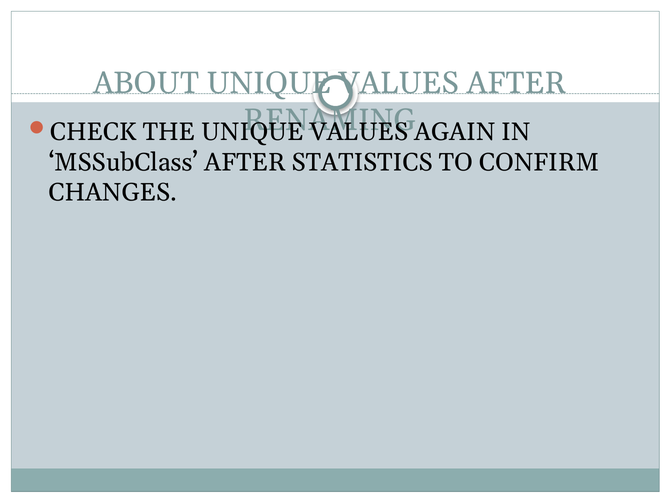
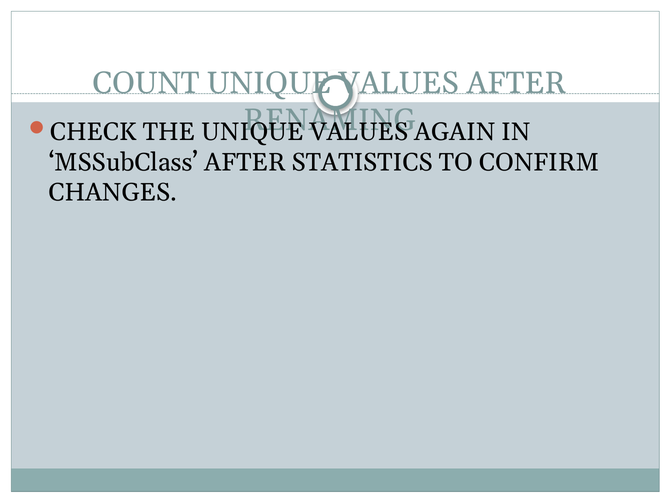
ABOUT: ABOUT -> COUNT
